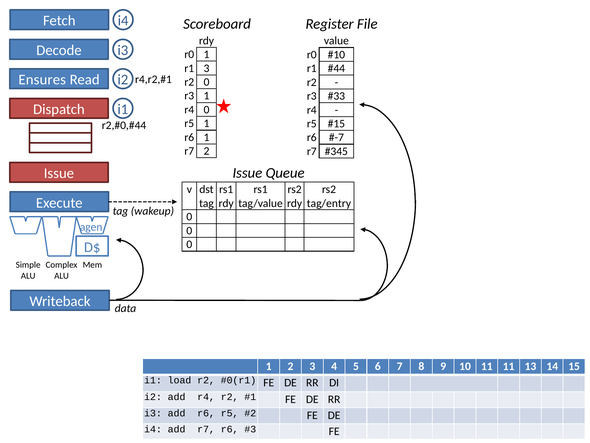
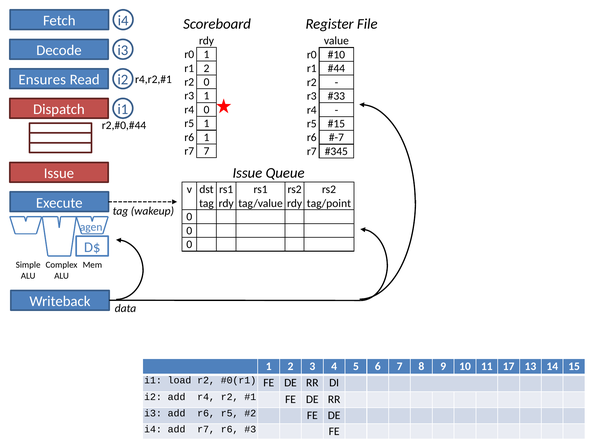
r1 3: 3 -> 2
r7 2: 2 -> 7
tag/entry: tag/entry -> tag/point
11 11: 11 -> 17
